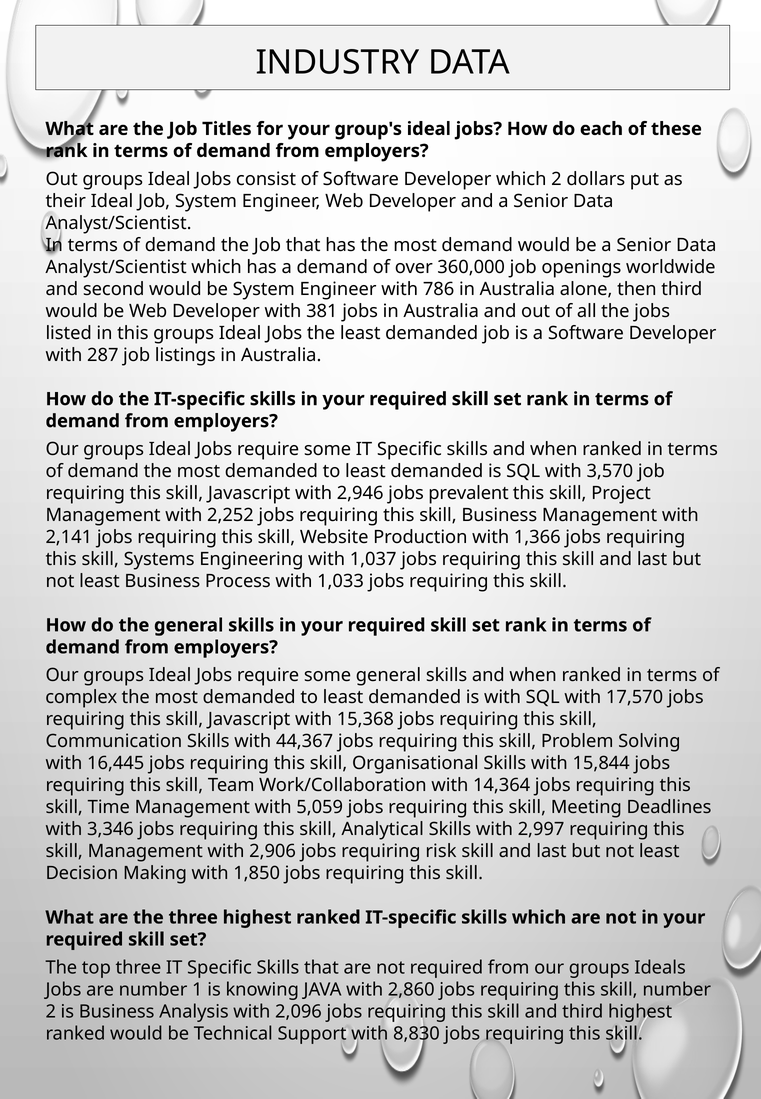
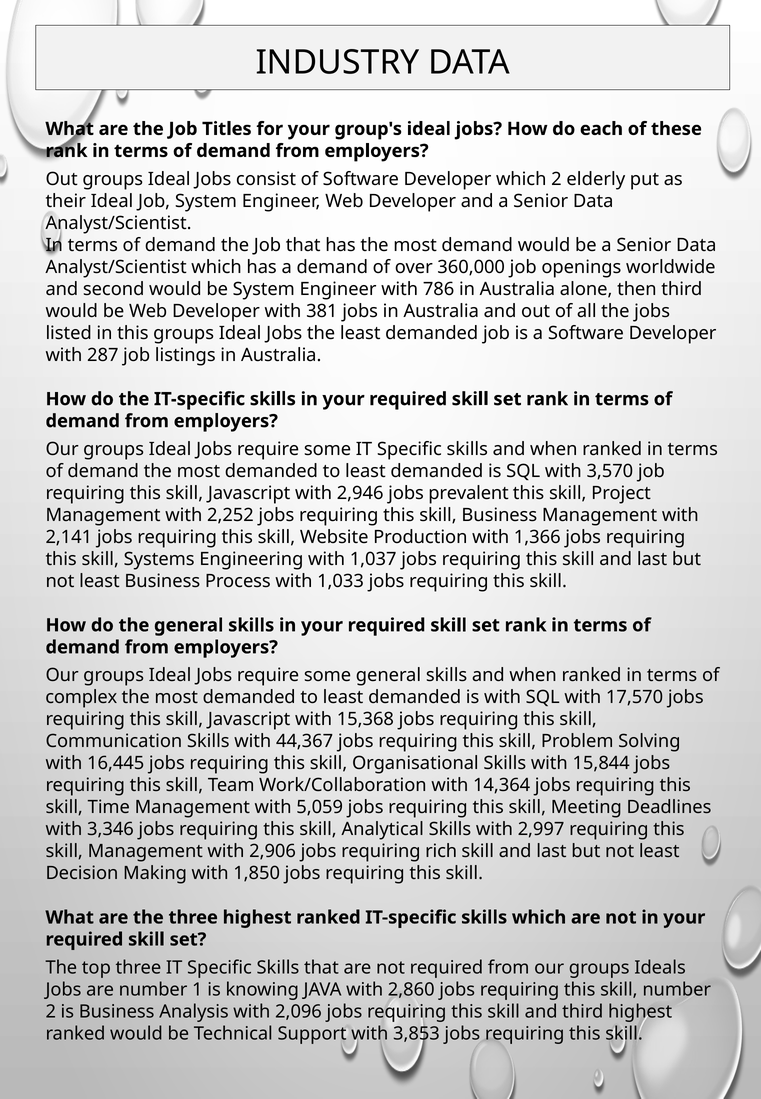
dollars: dollars -> elderly
risk: risk -> rich
8,830: 8,830 -> 3,853
